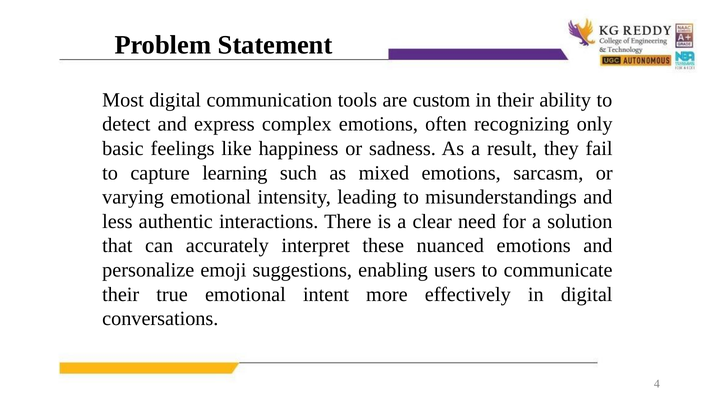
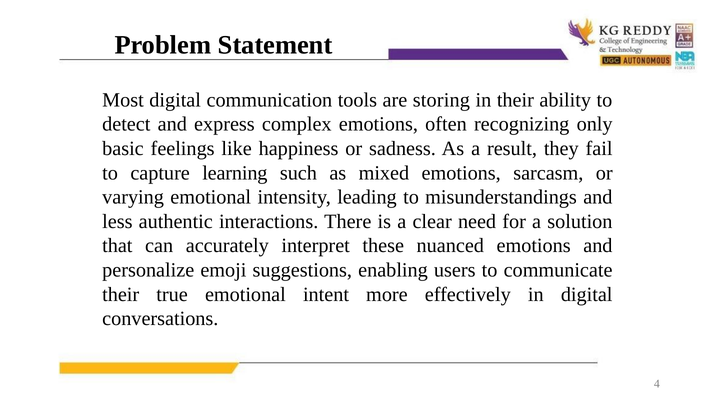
custom: custom -> storing
